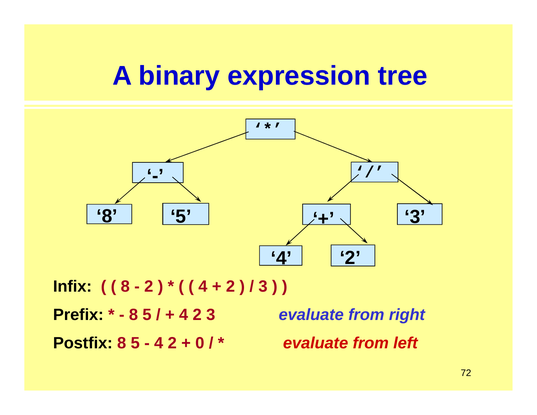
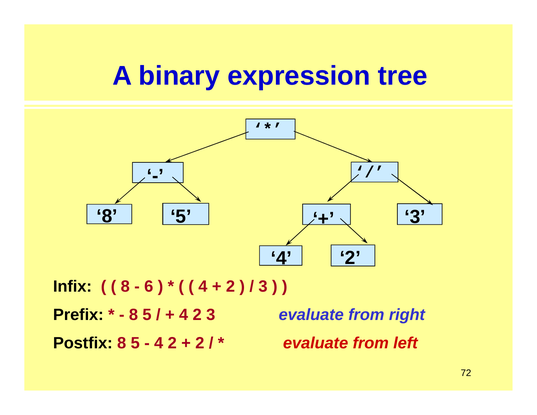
2 at (149, 287): 2 -> 6
0 at (200, 343): 0 -> 2
